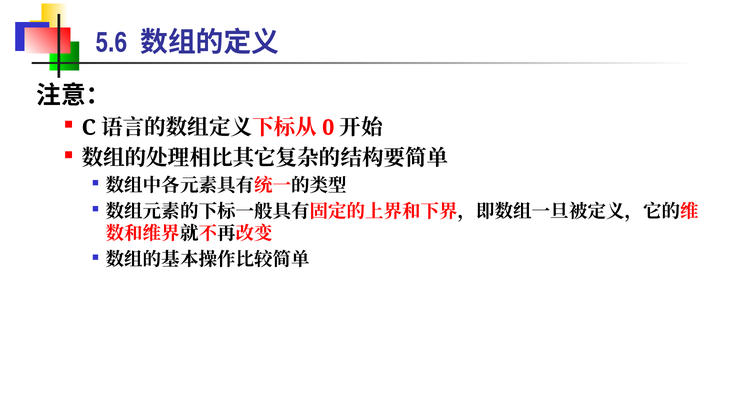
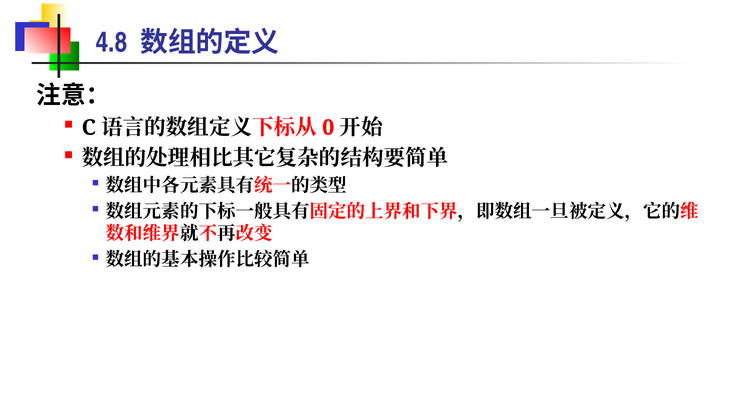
5.6: 5.6 -> 4.8
